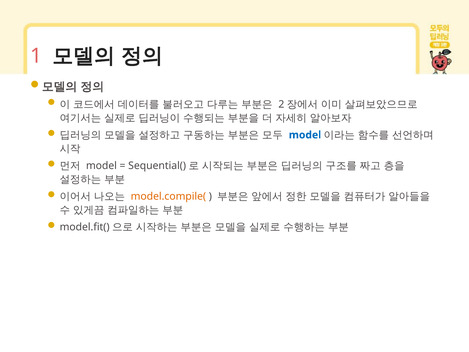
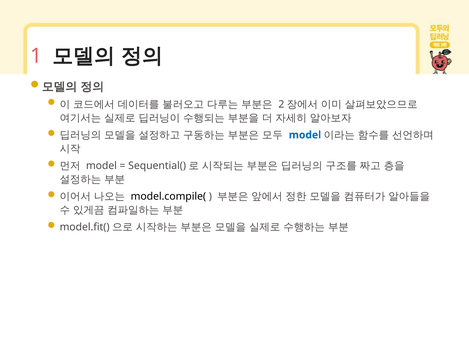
model.compile( colour: orange -> black
